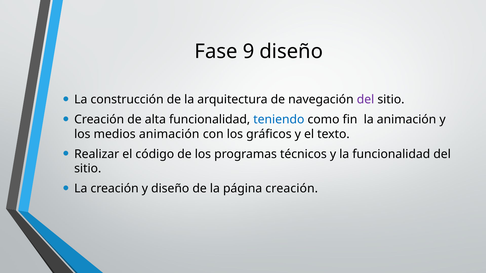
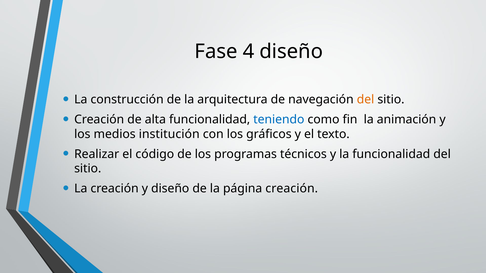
9: 9 -> 4
del at (366, 100) colour: purple -> orange
medios animación: animación -> institución
